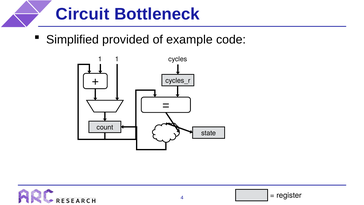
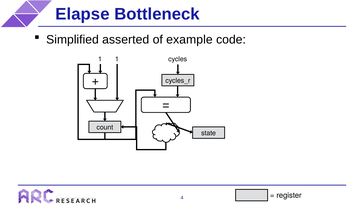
Circuit: Circuit -> Elapse
provided: provided -> asserted
